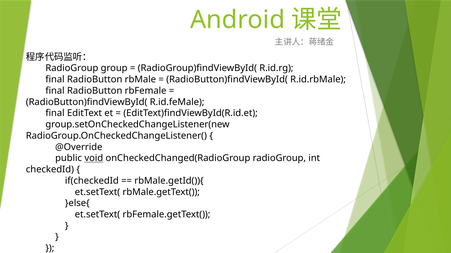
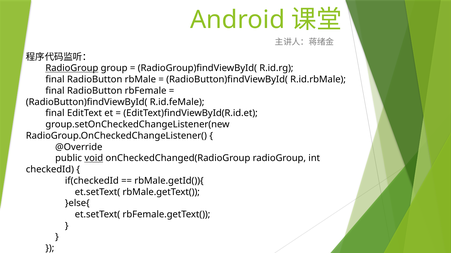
RadioGroup at (72, 68) underline: none -> present
